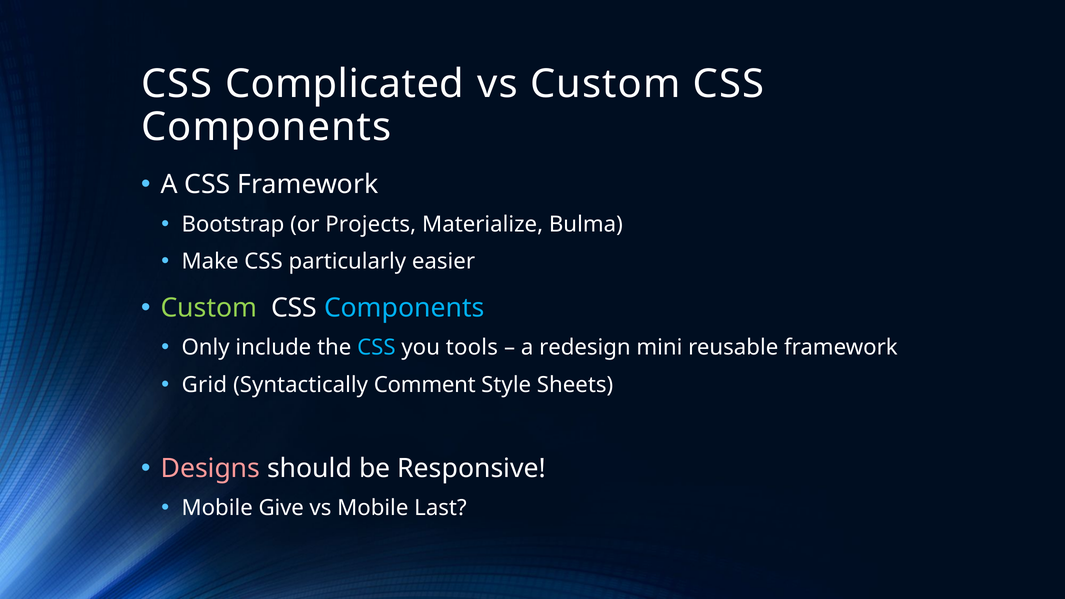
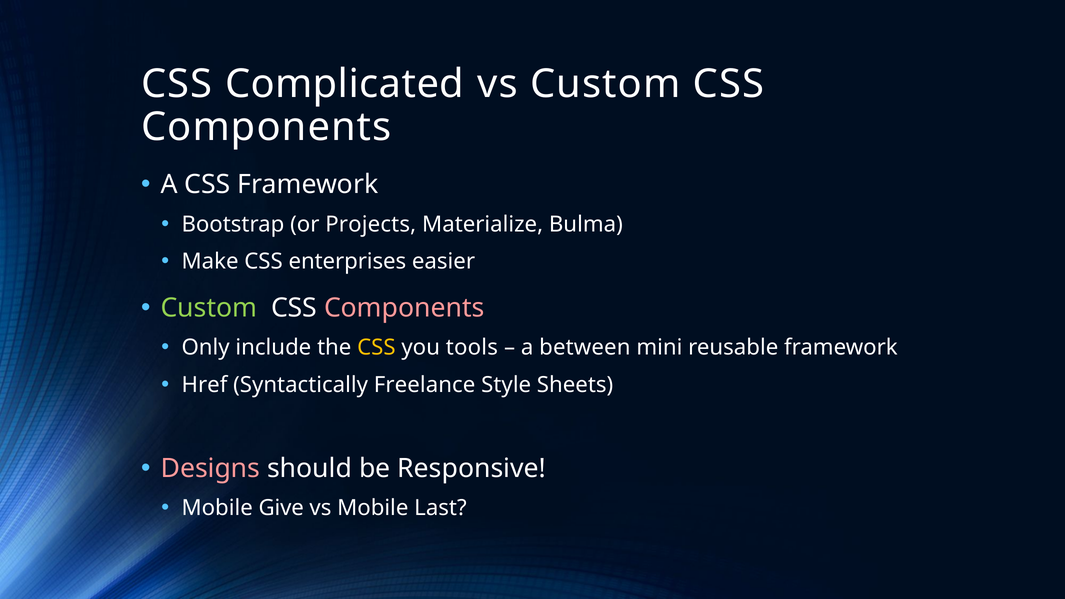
particularly: particularly -> enterprises
Components at (404, 308) colour: light blue -> pink
CSS at (376, 348) colour: light blue -> yellow
redesign: redesign -> between
Grid: Grid -> Href
Comment: Comment -> Freelance
